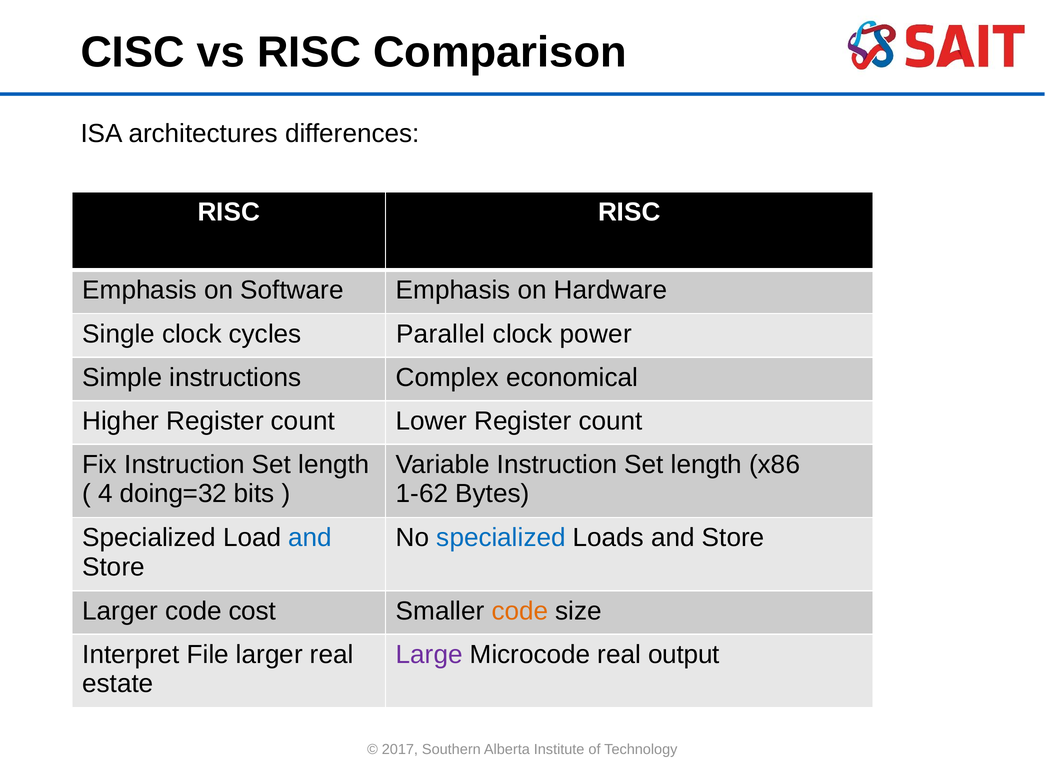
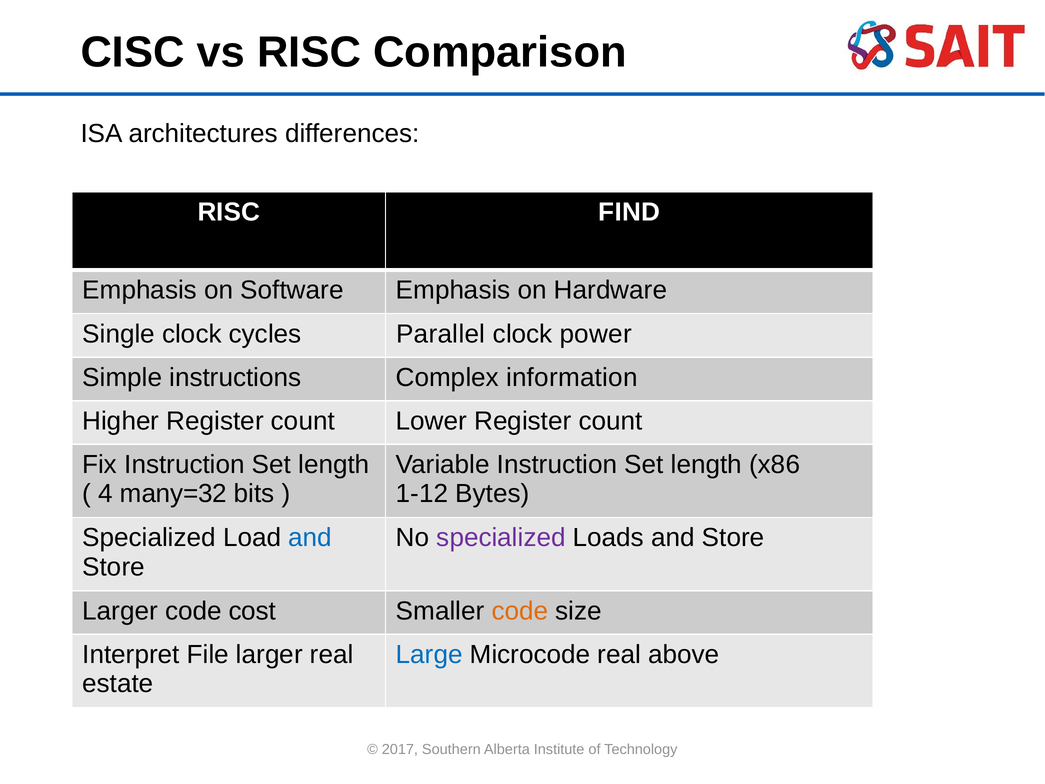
RISC RISC: RISC -> FIND
economical: economical -> information
doing=32: doing=32 -> many=32
1-62: 1-62 -> 1-12
specialized at (501, 538) colour: blue -> purple
Large colour: purple -> blue
output: output -> above
